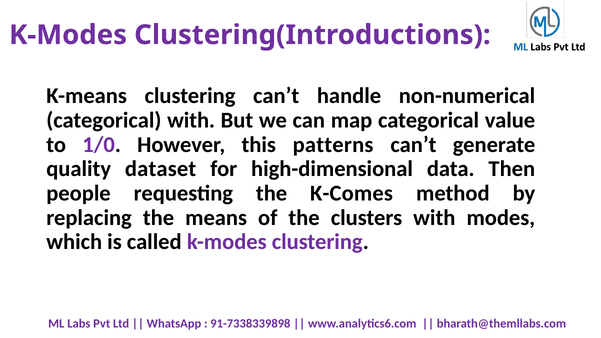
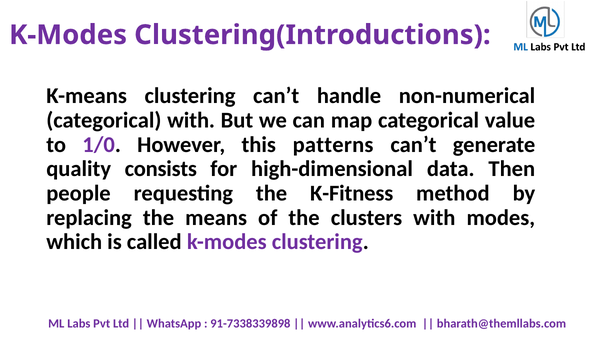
dataset: dataset -> consists
K-Comes: K-Comes -> K-Fitness
